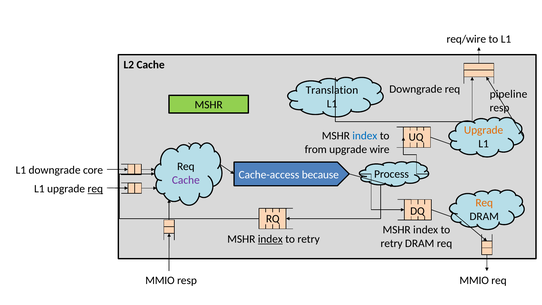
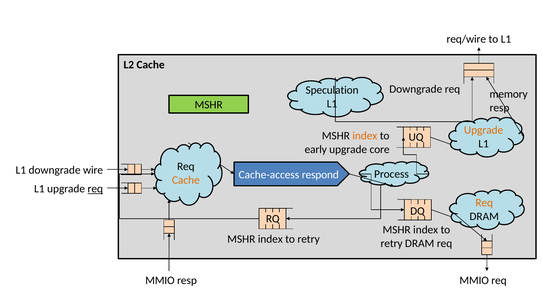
Translation: Translation -> Speculation
pipeline: pipeline -> memory
index at (365, 136) colour: blue -> orange
from: from -> early
wire: wire -> core
core: core -> wire
because: because -> respond
Cache at (186, 180) colour: purple -> orange
index at (270, 239) underline: present -> none
